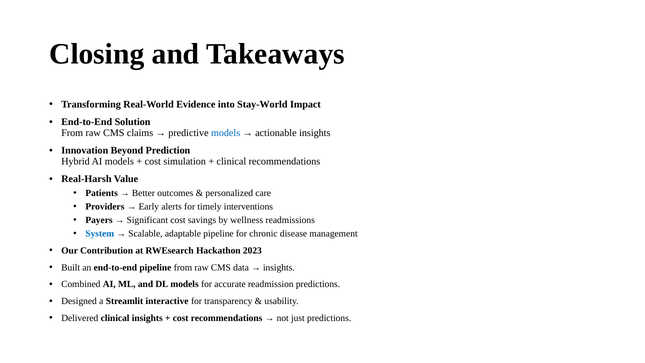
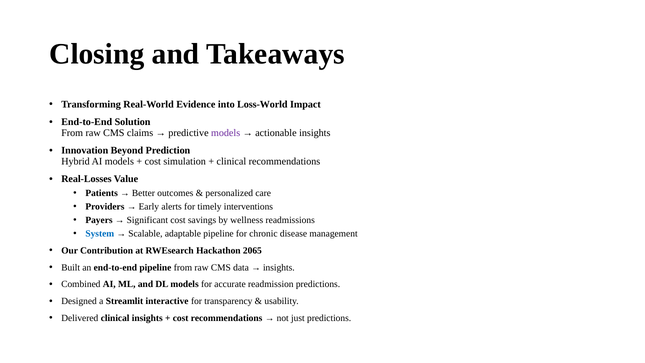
Stay-World: Stay-World -> Loss-World
models at (226, 133) colour: blue -> purple
Real-Harsh: Real-Harsh -> Real-Losses
2023: 2023 -> 2065
